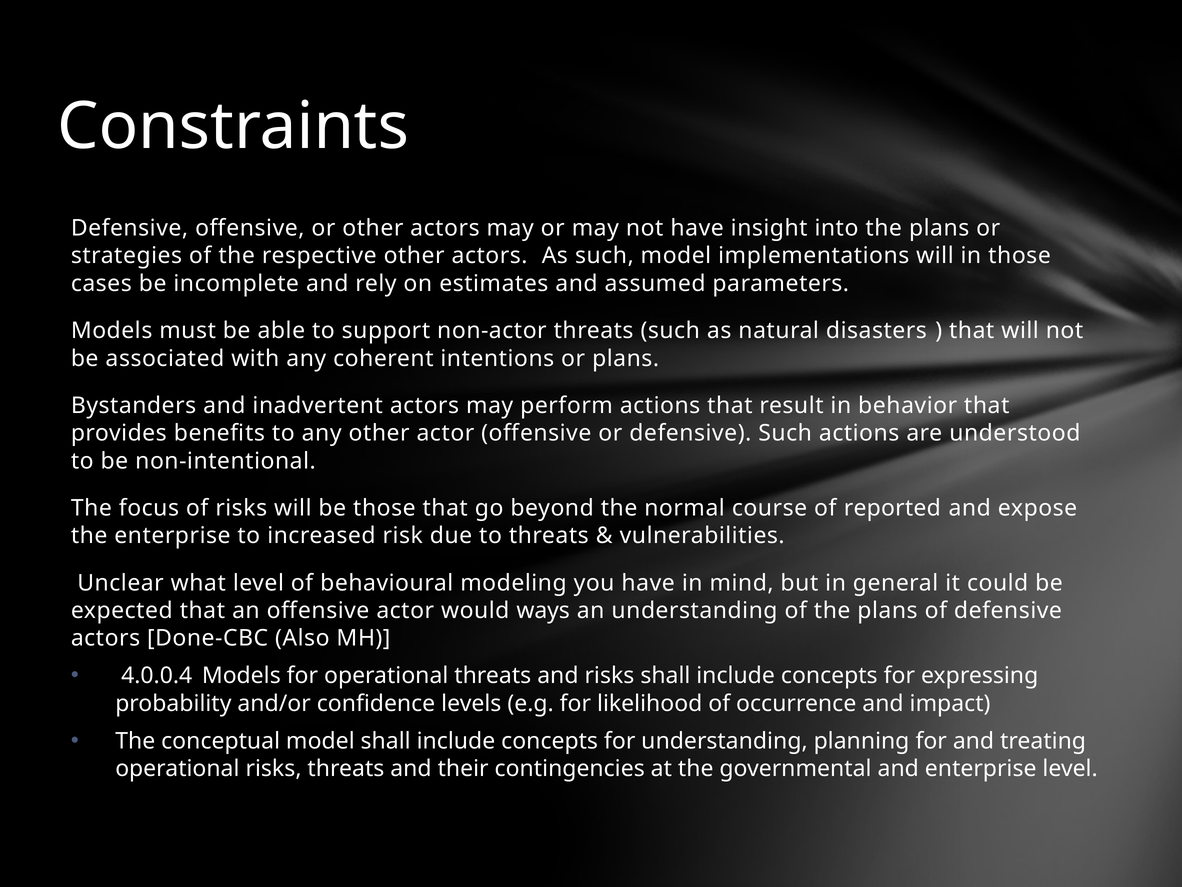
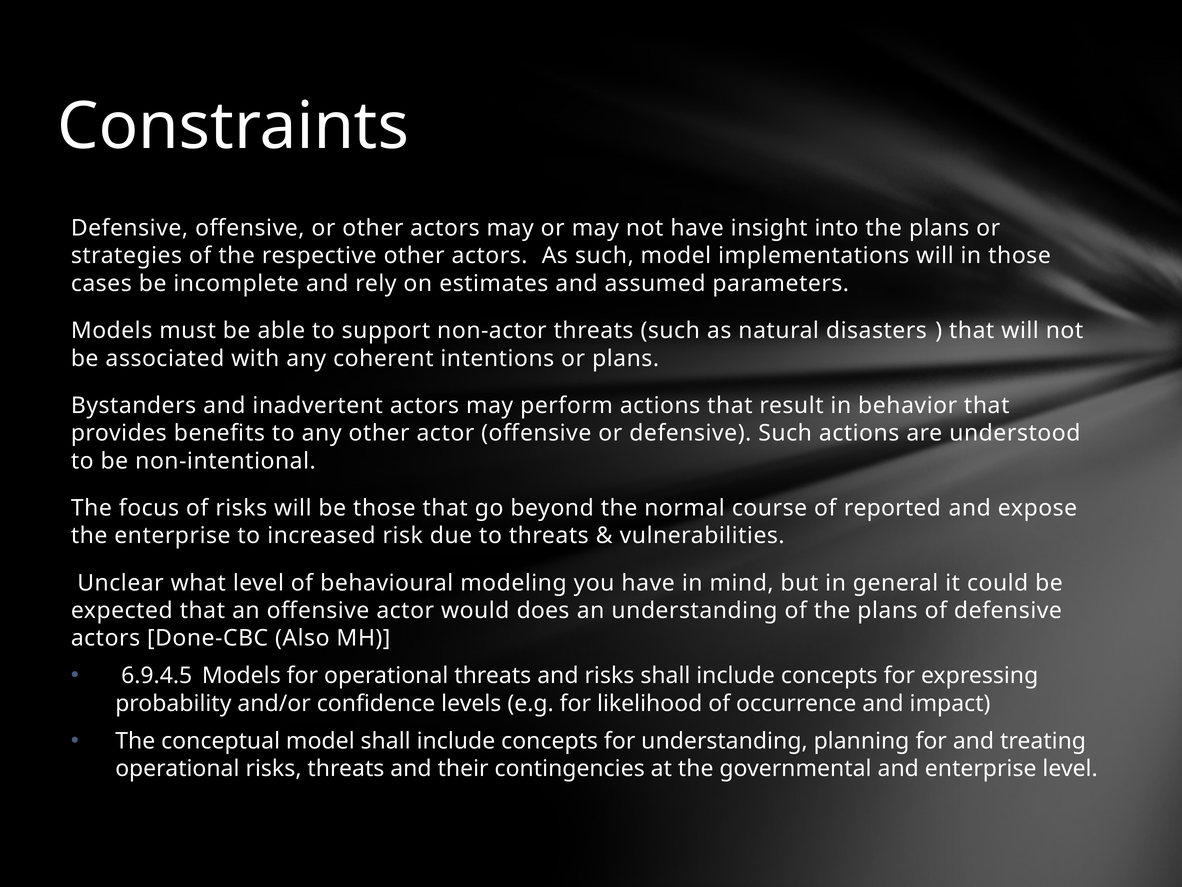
ways: ways -> does
4.0.0.4: 4.0.0.4 -> 6.9.4.5
